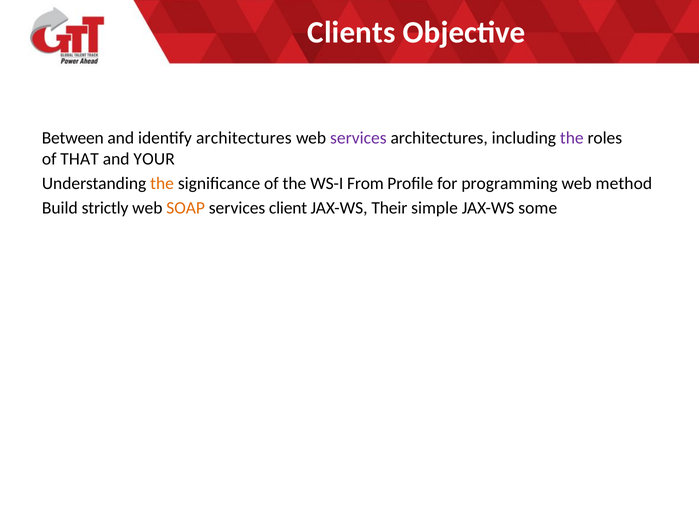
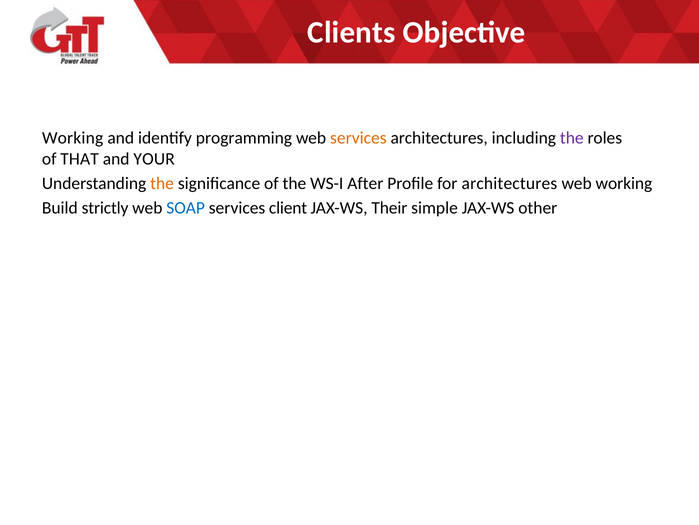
Between at (73, 138): Between -> Working
identify architectures: architectures -> programming
services at (358, 138) colour: purple -> orange
From: From -> After
for programming: programming -> architectures
web method: method -> working
SOAP colour: orange -> blue
some: some -> other
